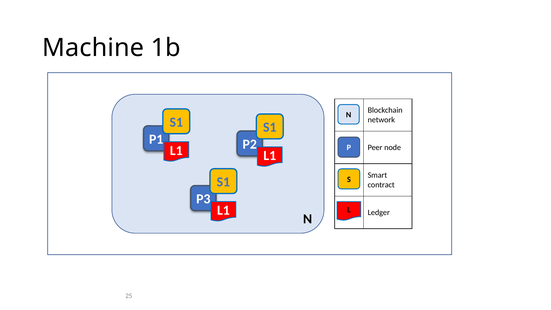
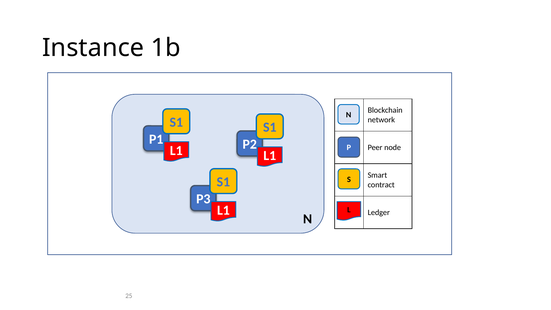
Machine: Machine -> Instance
